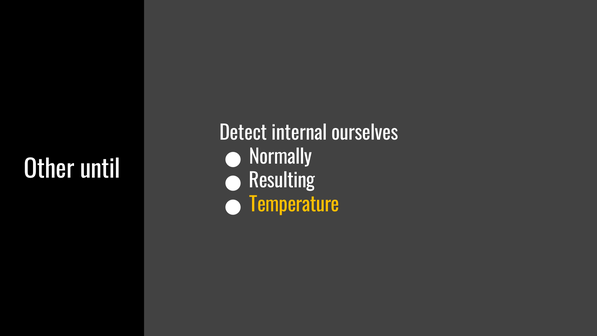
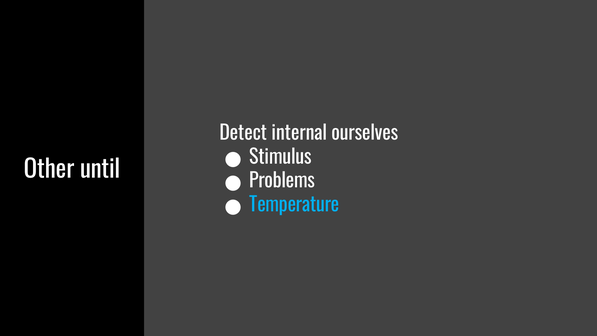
Normally: Normally -> Stimulus
Resulting: Resulting -> Problems
Temperature colour: yellow -> light blue
